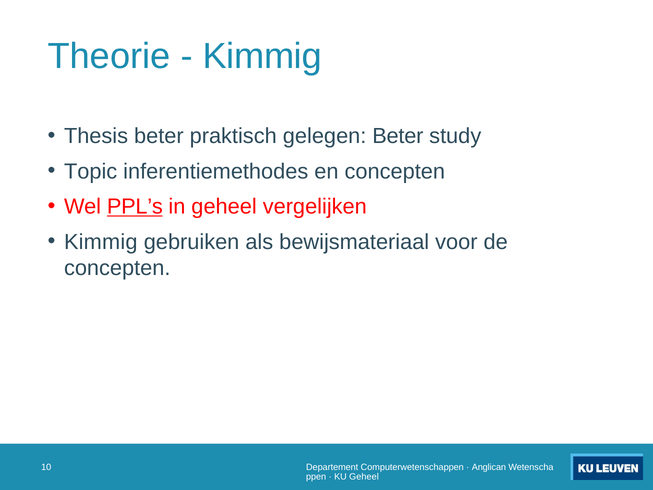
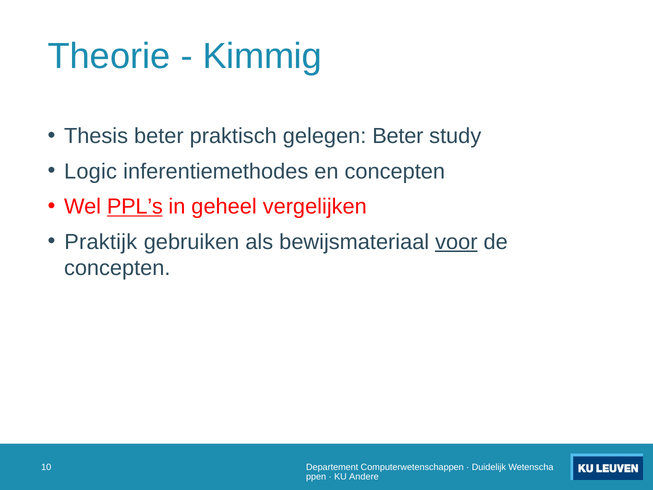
Topic: Topic -> Logic
Kimmig at (101, 242): Kimmig -> Praktijk
voor underline: none -> present
Anglican: Anglican -> Duidelijk
KU Geheel: Geheel -> Andere
